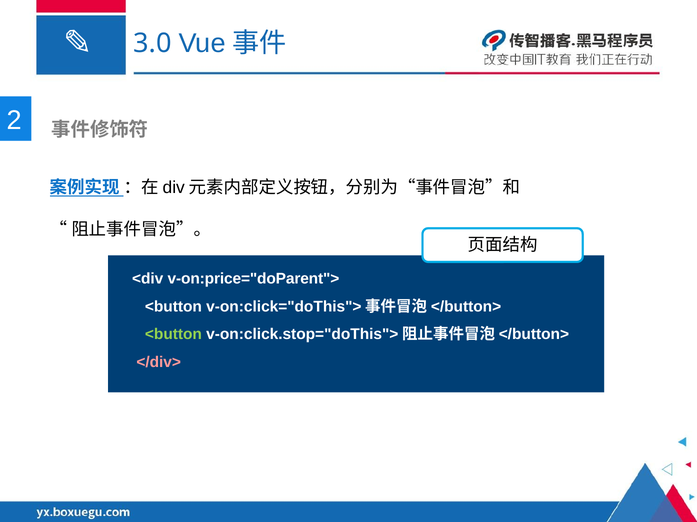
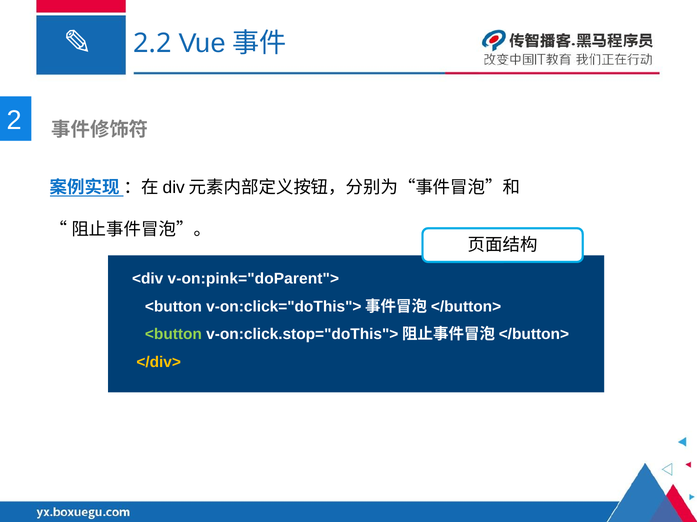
3.0: 3.0 -> 2.2
v-on:price="doParent">: v-on:price="doParent"> -> v-on:pink="doParent">
</div> colour: pink -> yellow
